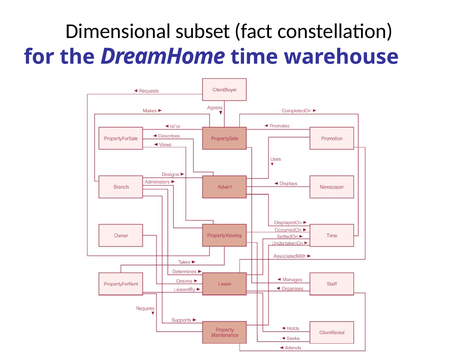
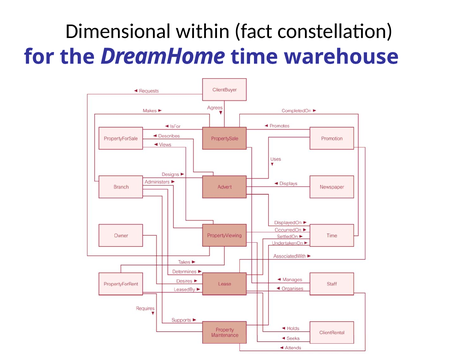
subset: subset -> within
